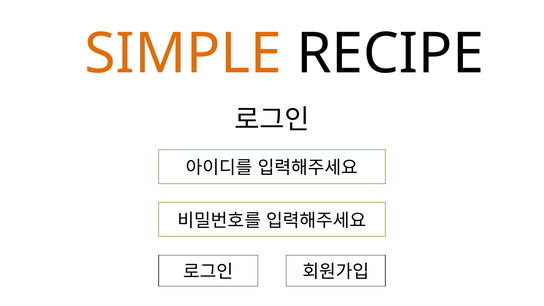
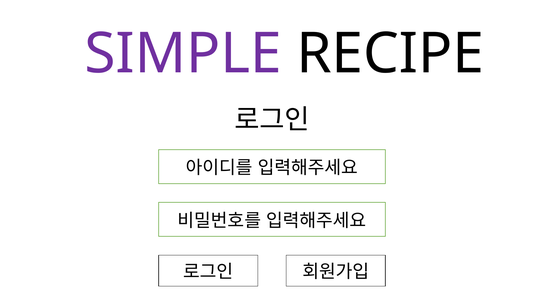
SIMPLE colour: orange -> purple
